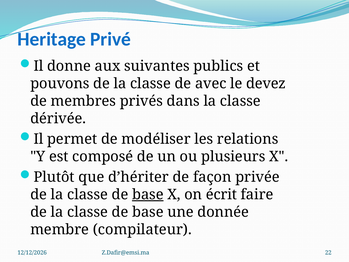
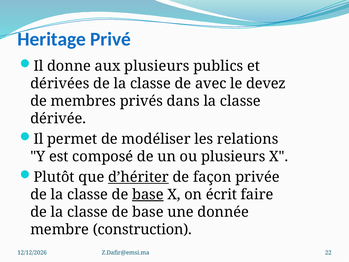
aux suivantes: suivantes -> plusieurs
pouvons: pouvons -> dérivées
d’hériter underline: none -> present
compilateur: compilateur -> construction
